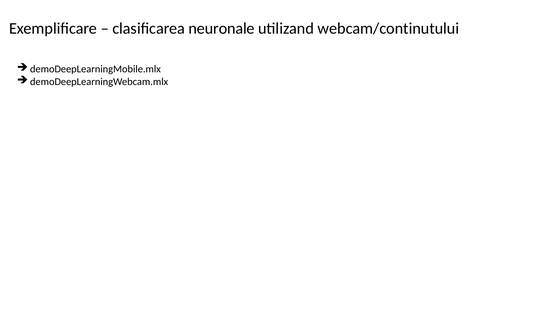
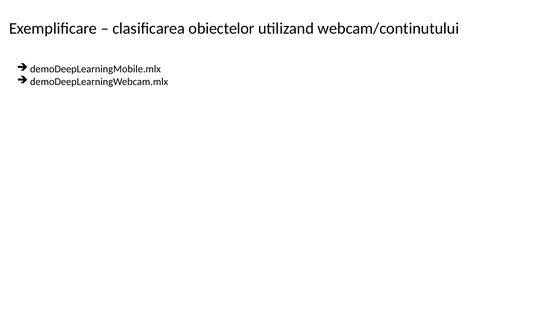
neuronale: neuronale -> obiectelor
